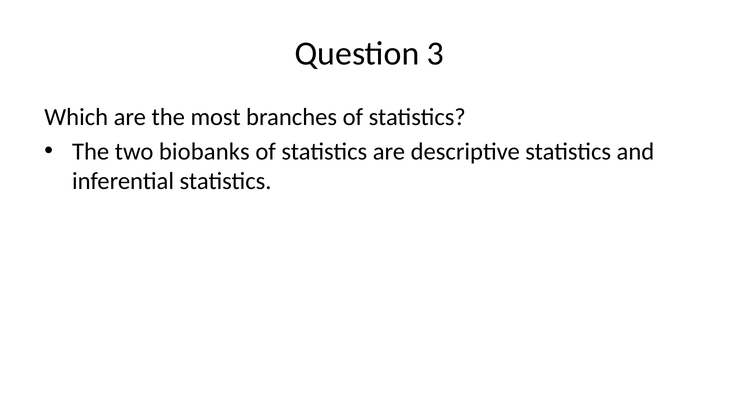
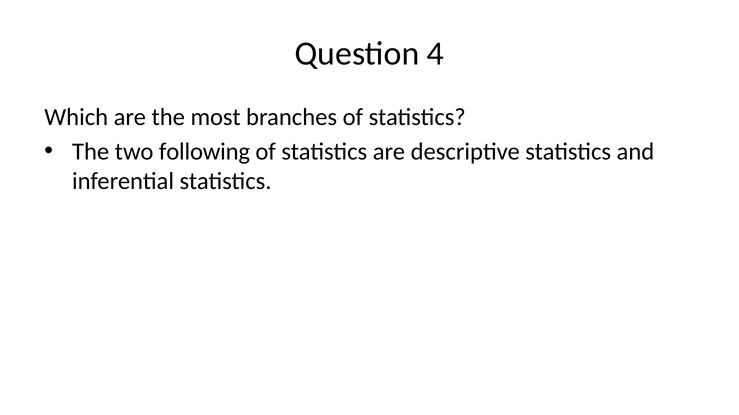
3: 3 -> 4
biobanks: biobanks -> following
